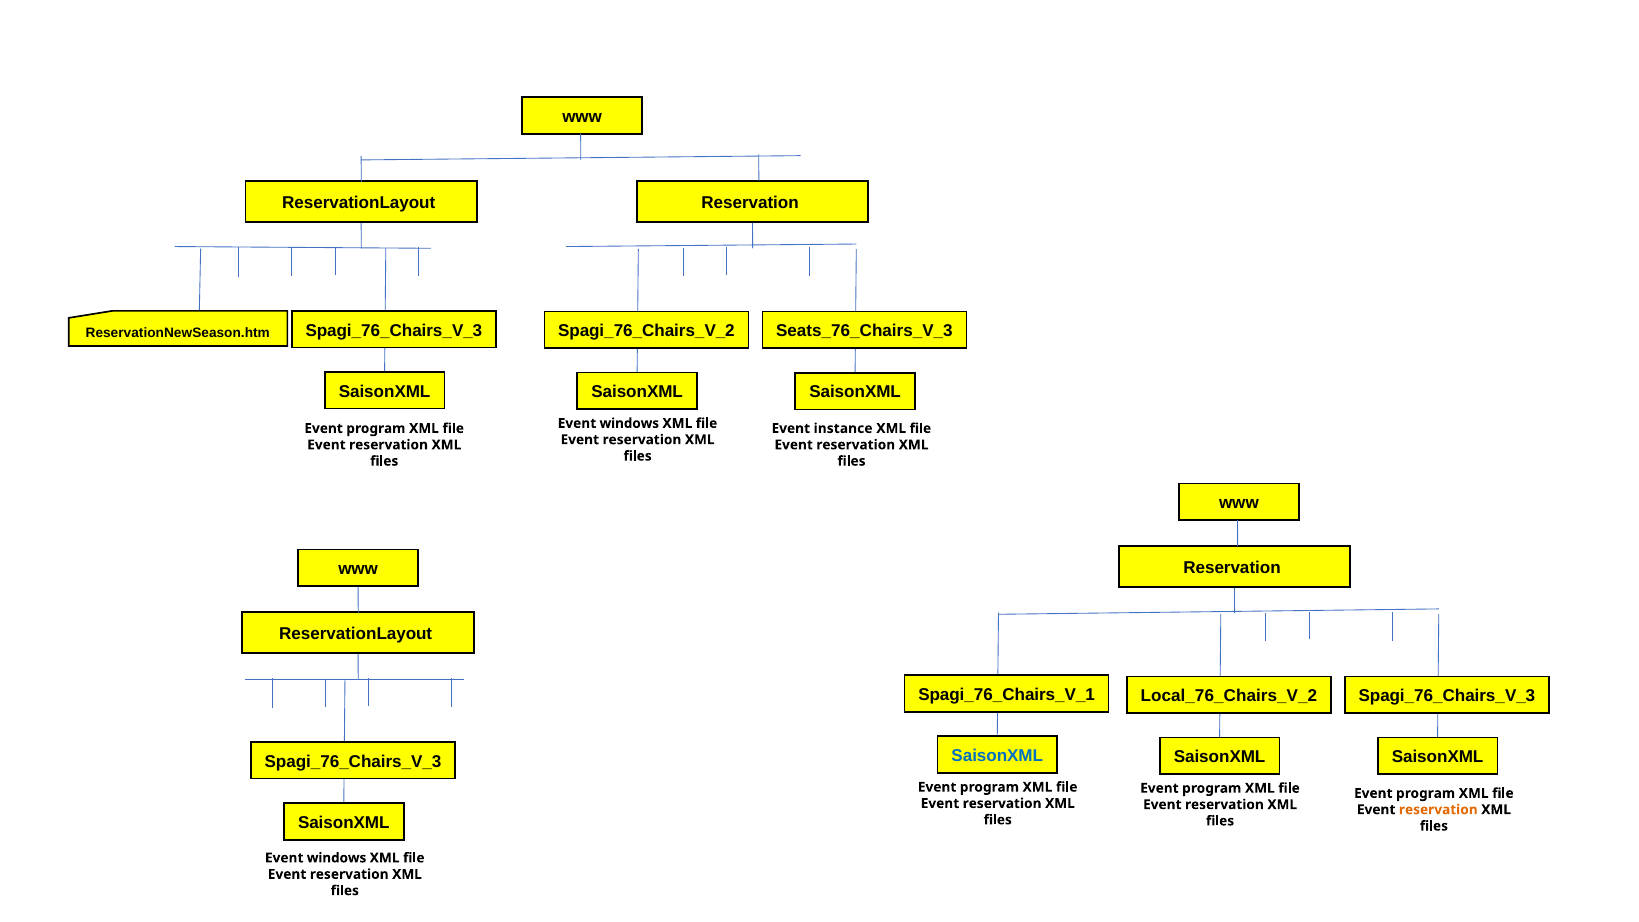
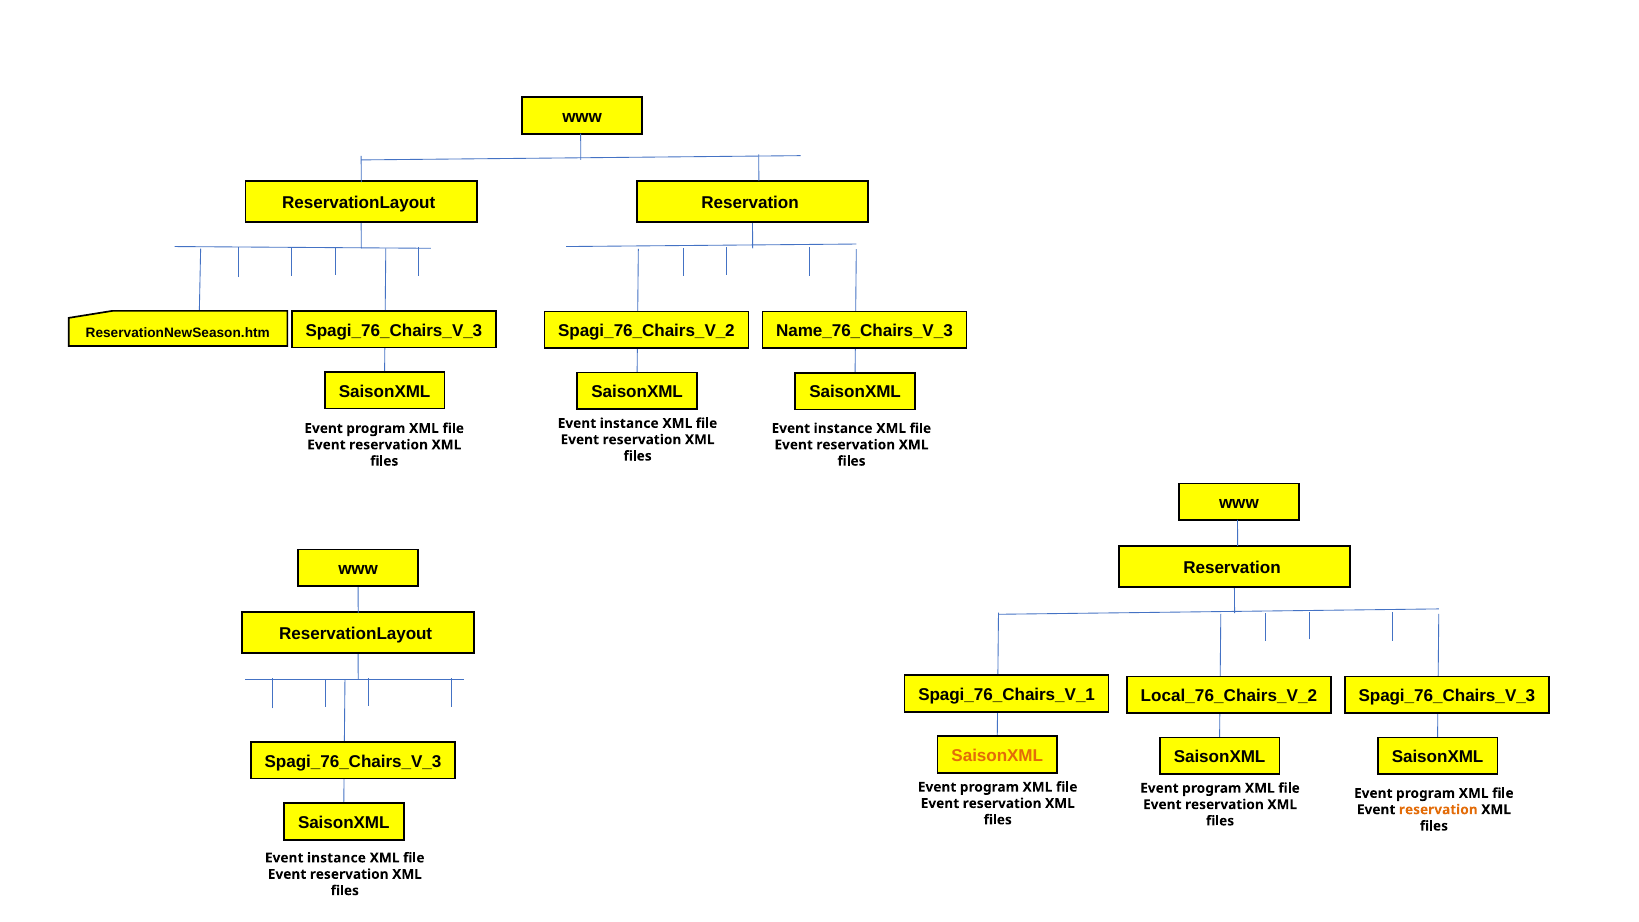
Seats_76_Chairs_V_3: Seats_76_Chairs_V_3 -> Name_76_Chairs_V_3
windows at (629, 423): windows -> instance
SaisonXML at (997, 756) colour: blue -> orange
windows at (337, 858): windows -> instance
